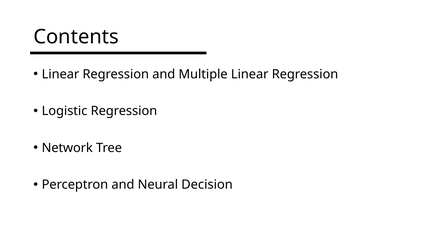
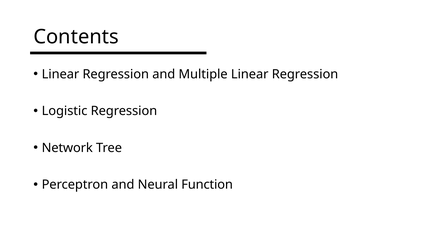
Decision: Decision -> Function
